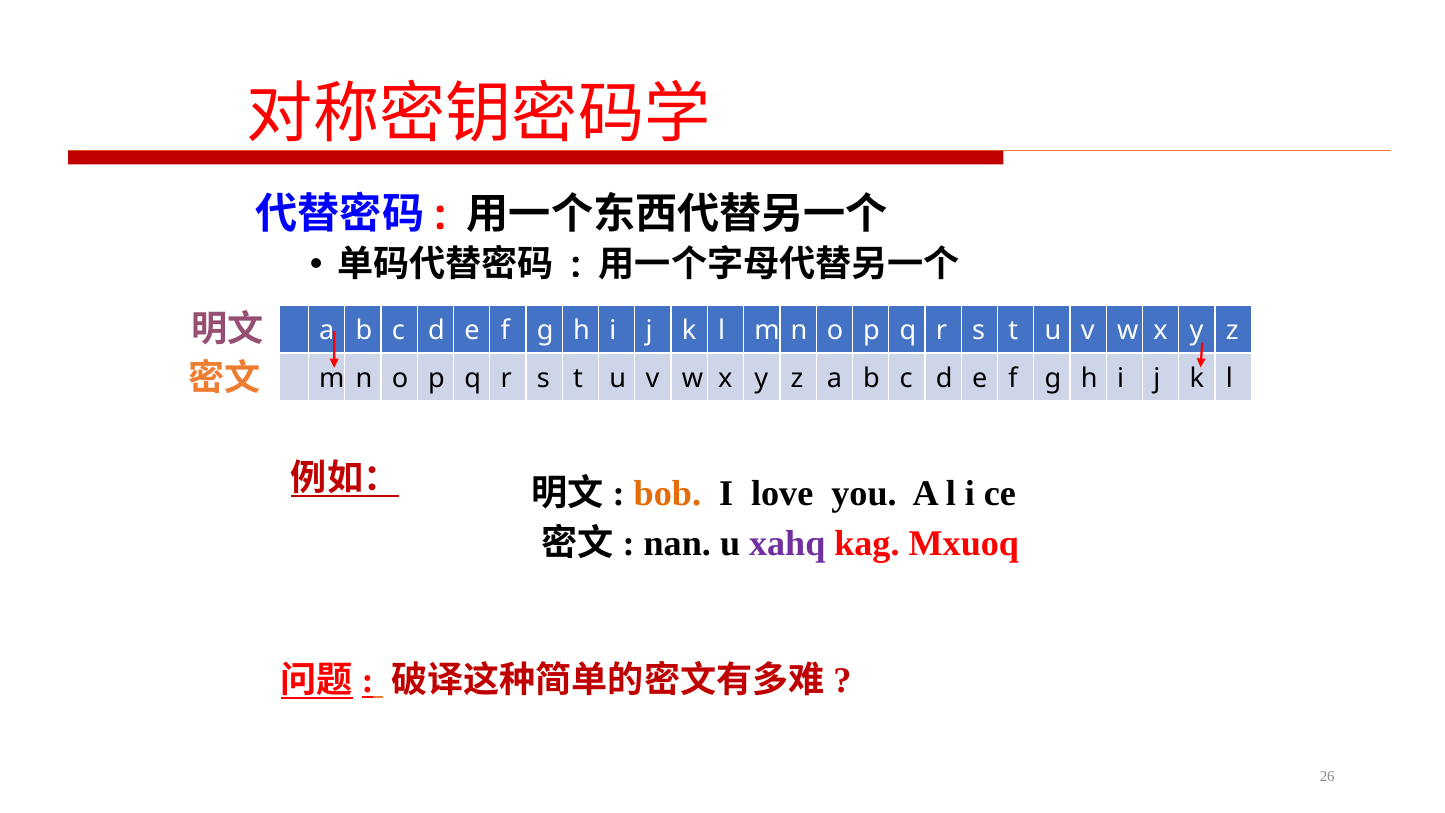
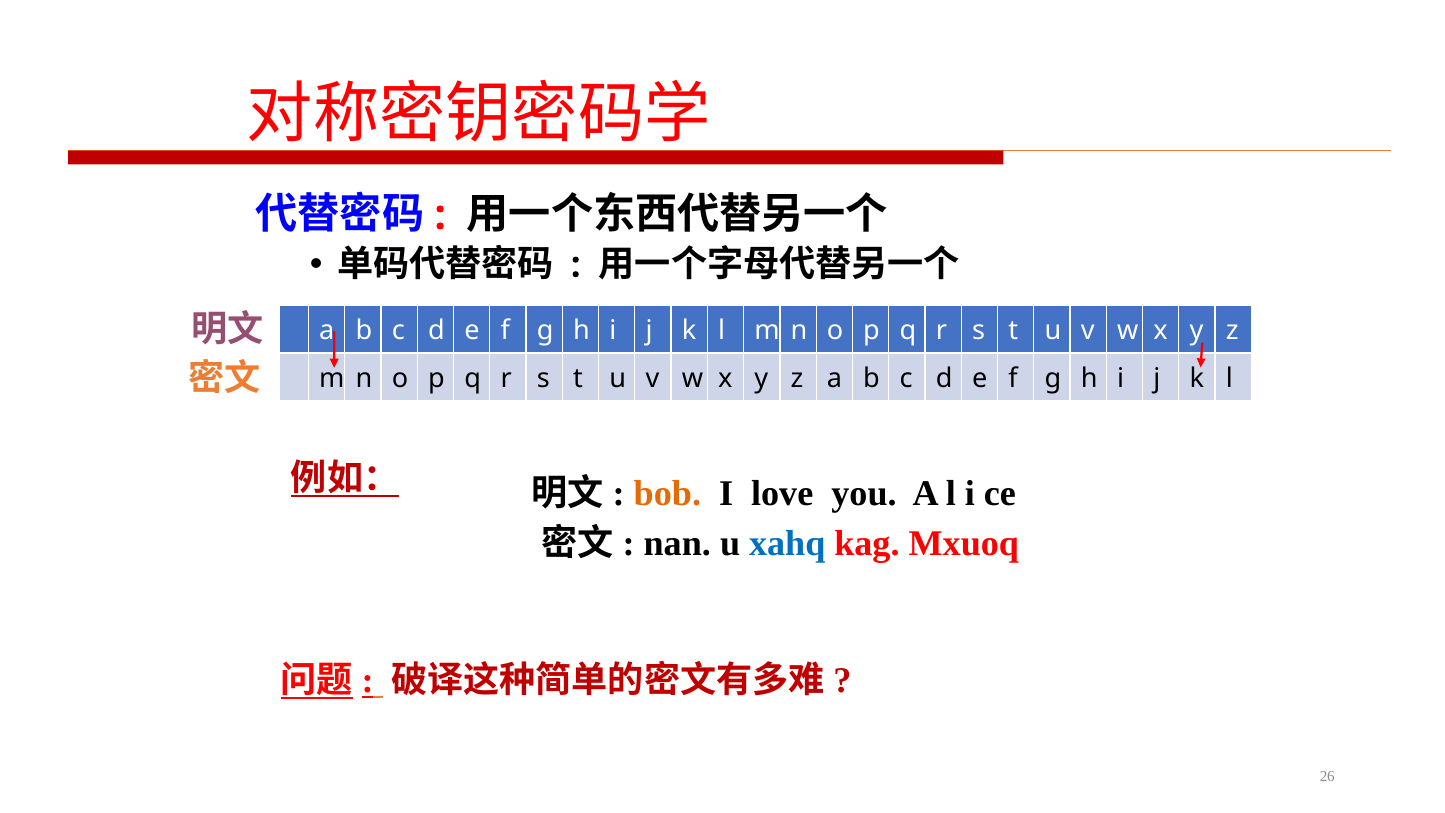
xahq colour: purple -> blue
